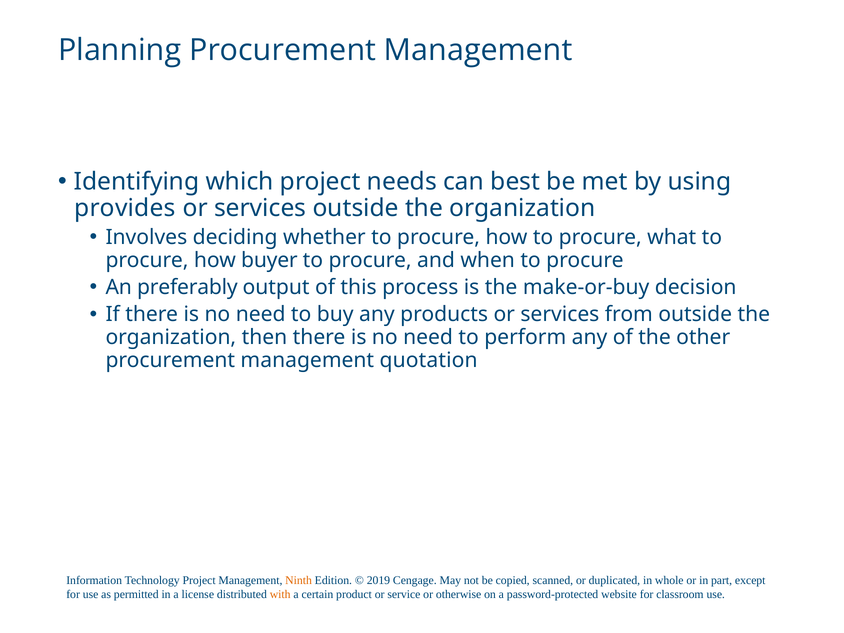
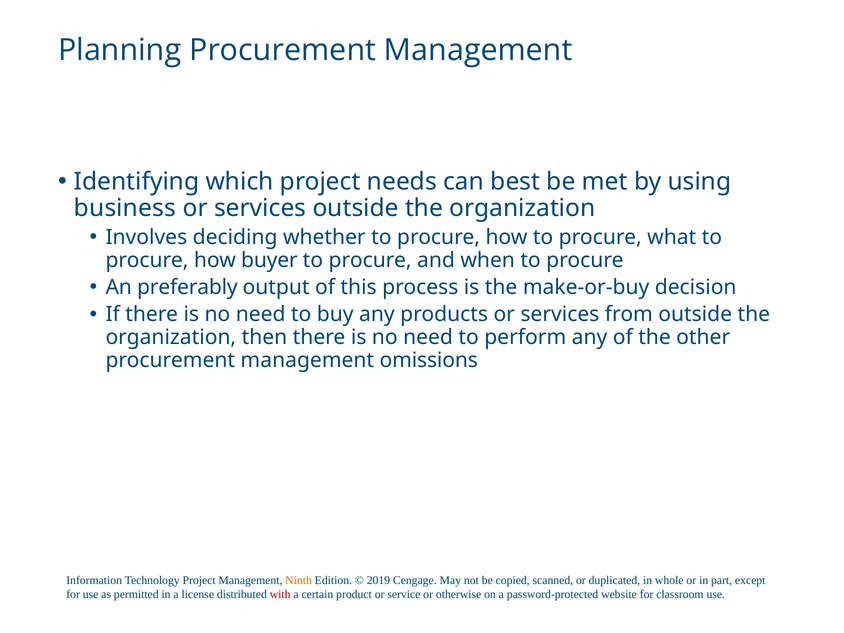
provides: provides -> business
quotation: quotation -> omissions
with colour: orange -> red
